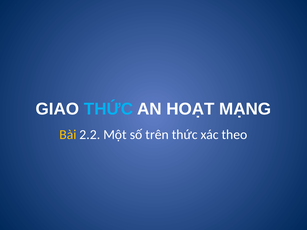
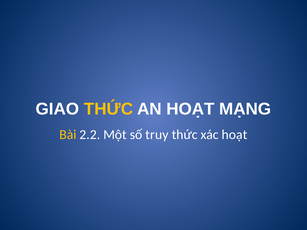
THỨC at (108, 109) colour: light blue -> yellow
trên: trên -> truy
xác theo: theo -> hoạt
